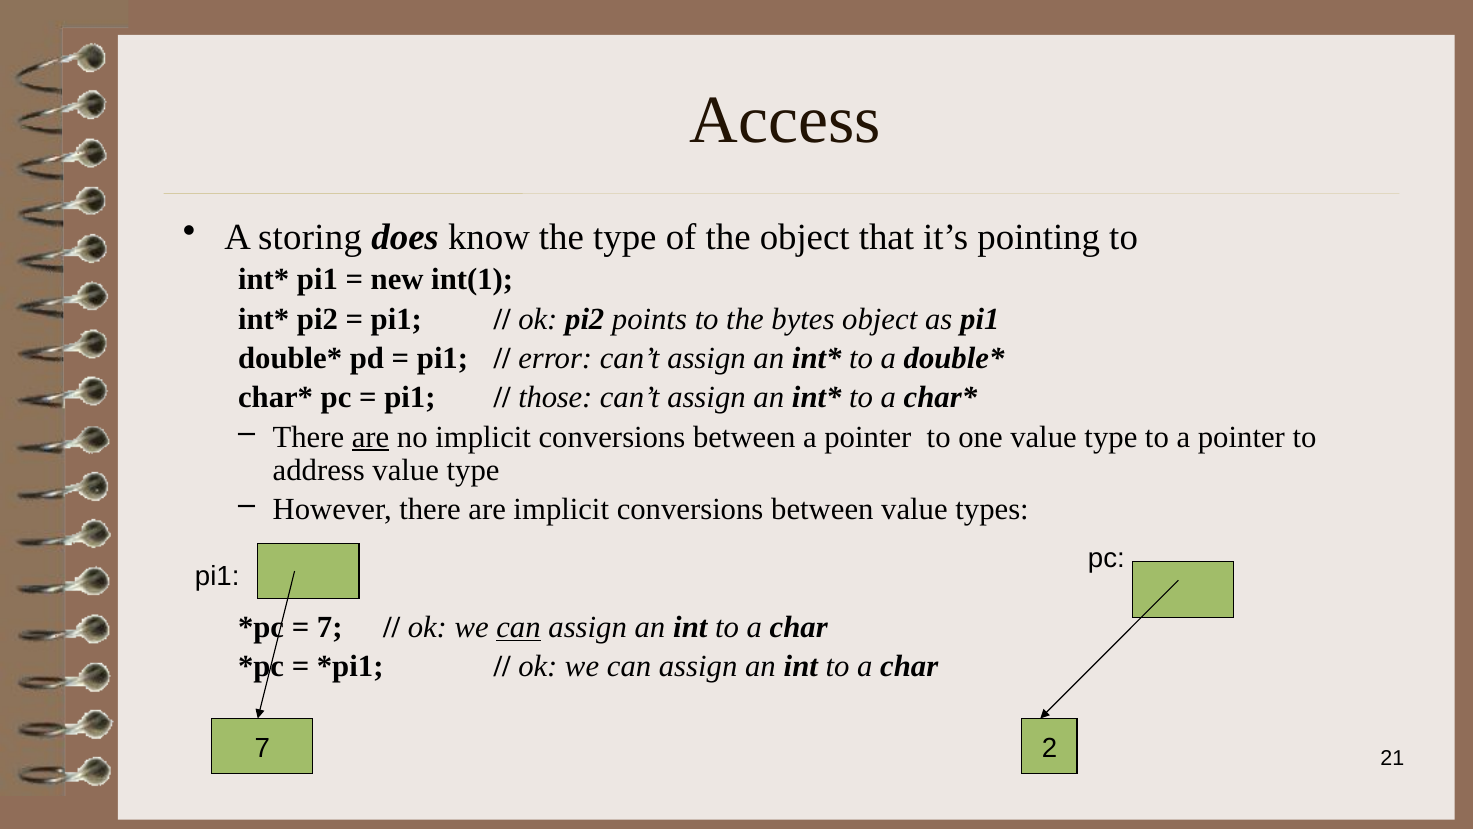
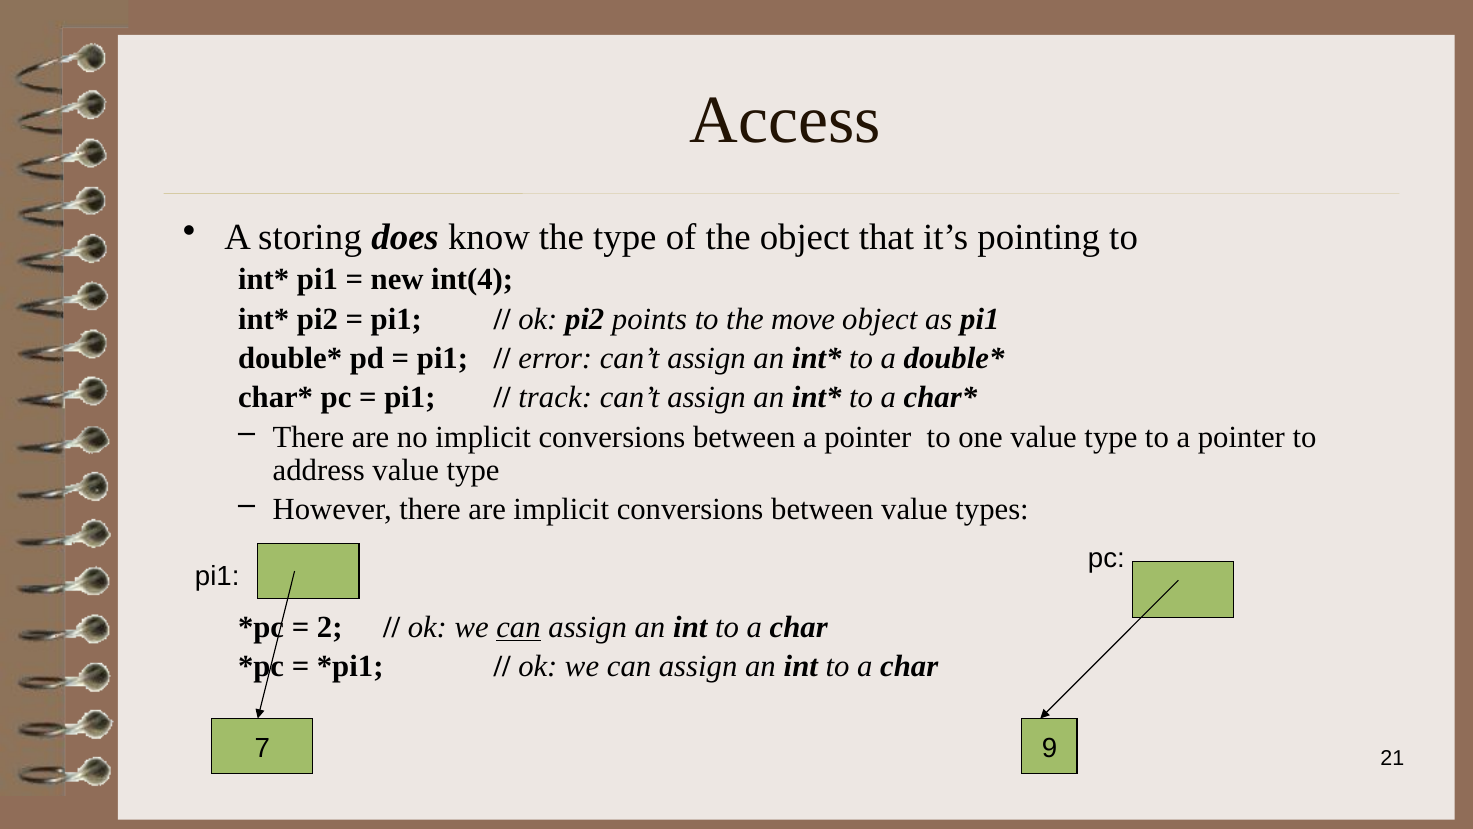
int(1: int(1 -> int(4
bytes: bytes -> move
those: those -> track
are at (371, 437) underline: present -> none
7 at (330, 627): 7 -> 2
2: 2 -> 9
